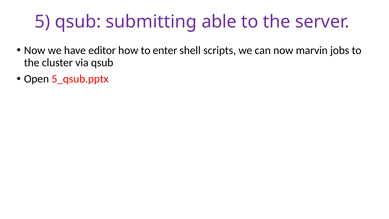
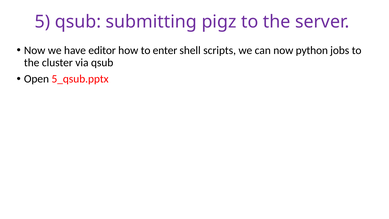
able: able -> pigz
marvin: marvin -> python
